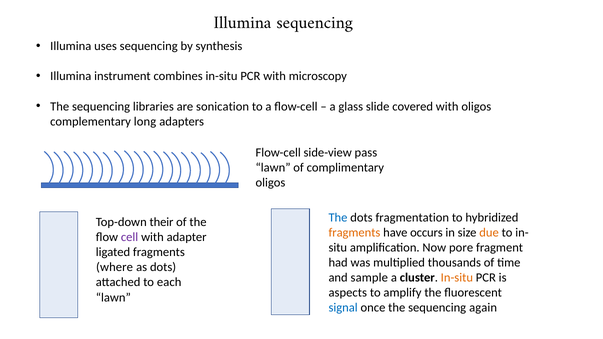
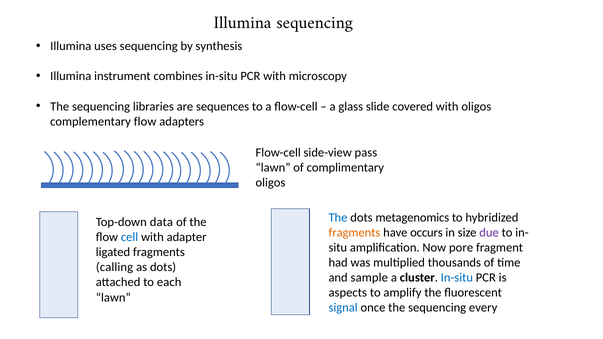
sonication: sonication -> sequences
complementary long: long -> flow
fragmentation: fragmentation -> metagenomics
their: their -> data
due colour: orange -> purple
cell colour: purple -> blue
where: where -> calling
In-situ at (457, 278) colour: orange -> blue
again: again -> every
